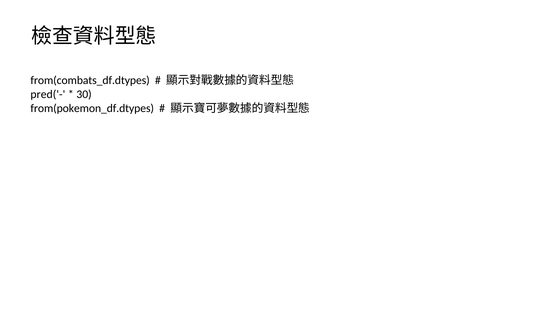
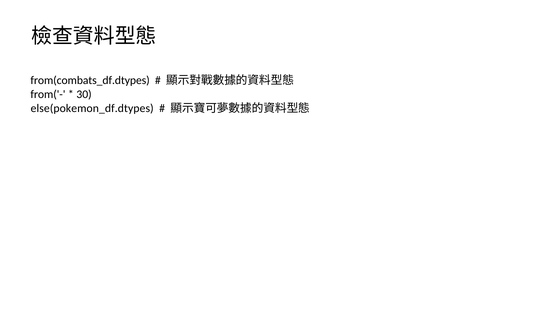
pred('-: pred('- -> from('-
from(pokemon_df.dtypes: from(pokemon_df.dtypes -> else(pokemon_df.dtypes
